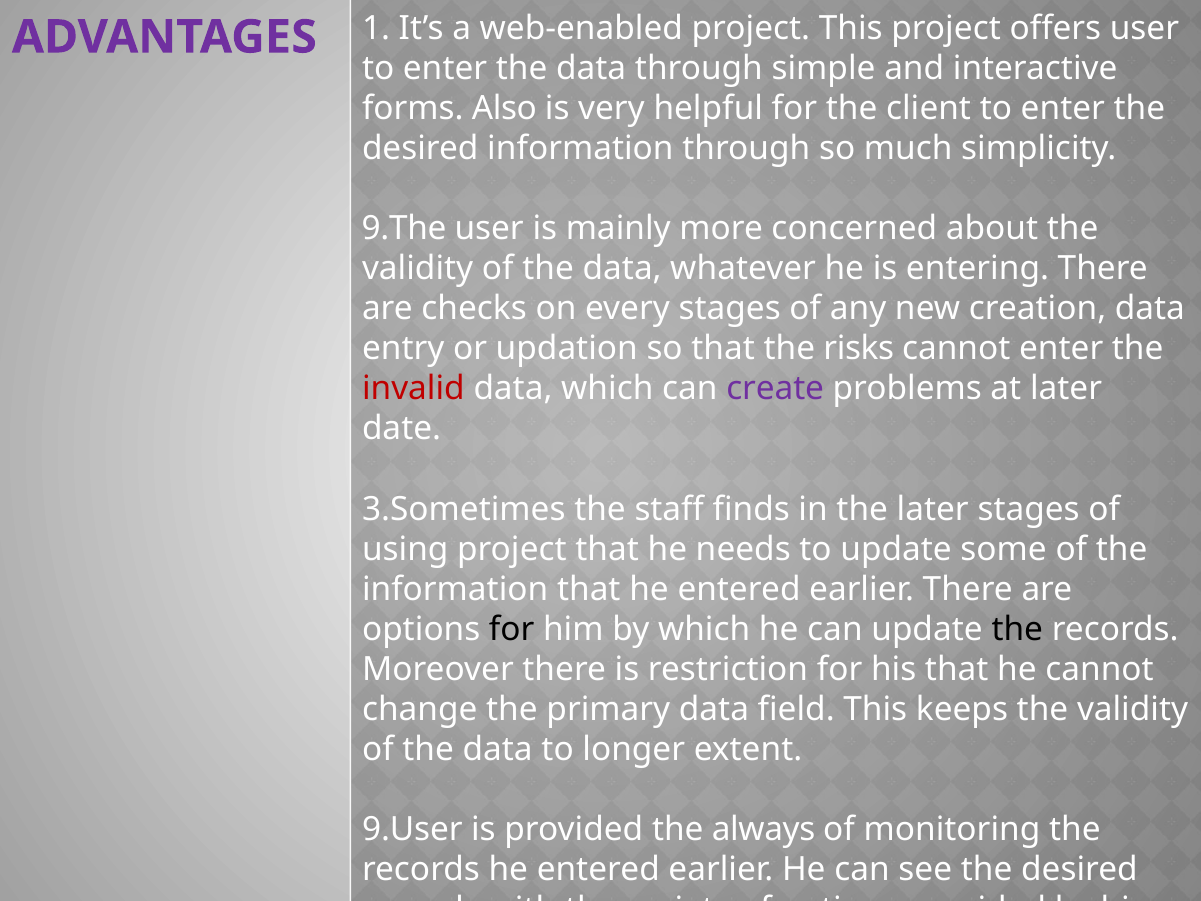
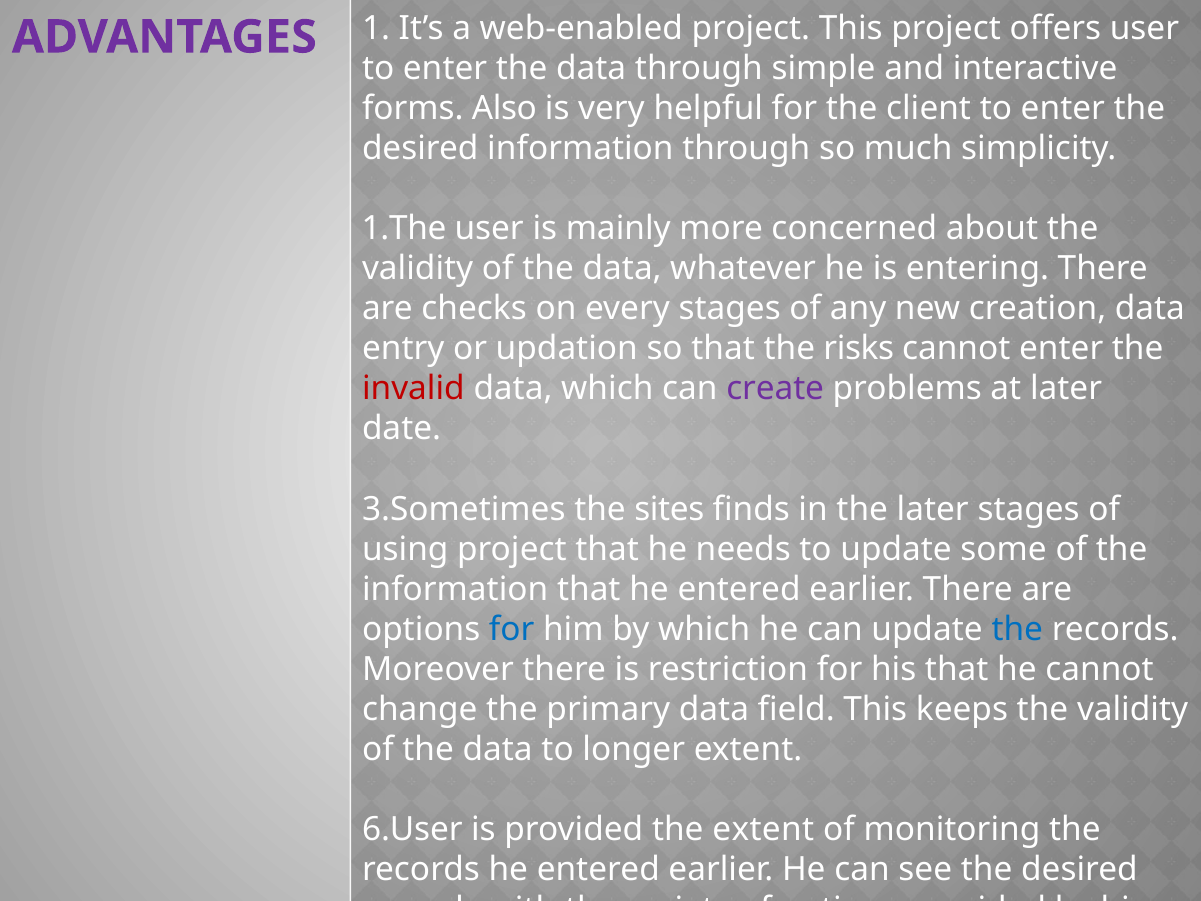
9.The: 9.The -> 1.The
staff: staff -> sites
for at (512, 629) colour: black -> blue
the at (1017, 629) colour: black -> blue
9.User: 9.User -> 6.User
the always: always -> extent
